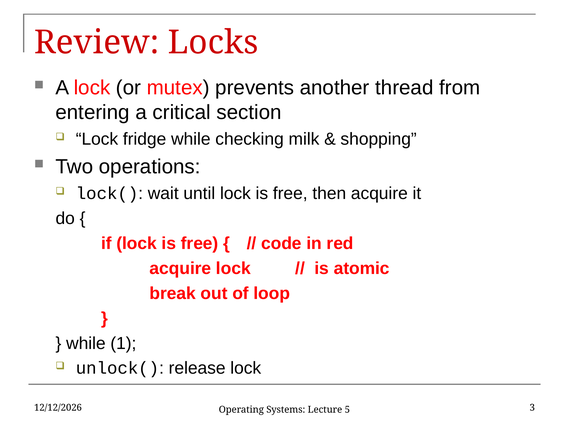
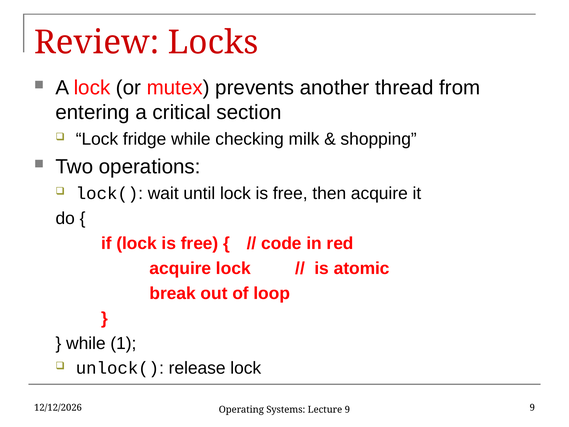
3 at (532, 408): 3 -> 9
Lecture 5: 5 -> 9
